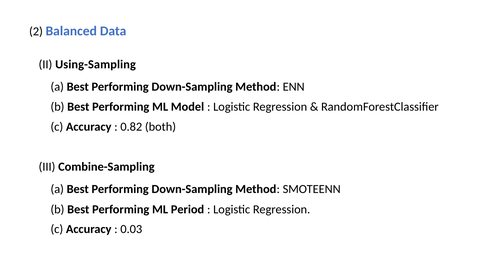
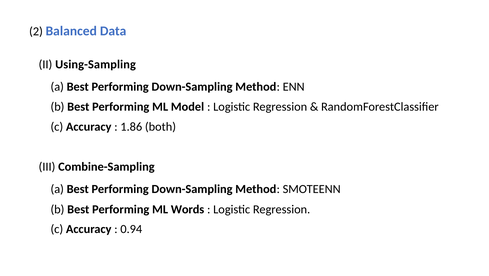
0.82: 0.82 -> 1.86
Period: Period -> Words
0.03: 0.03 -> 0.94
